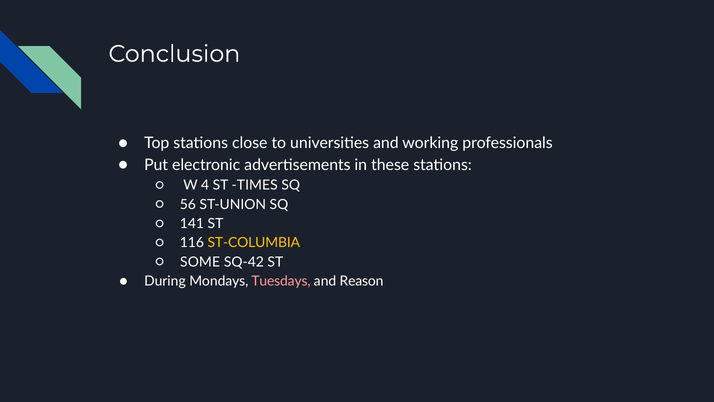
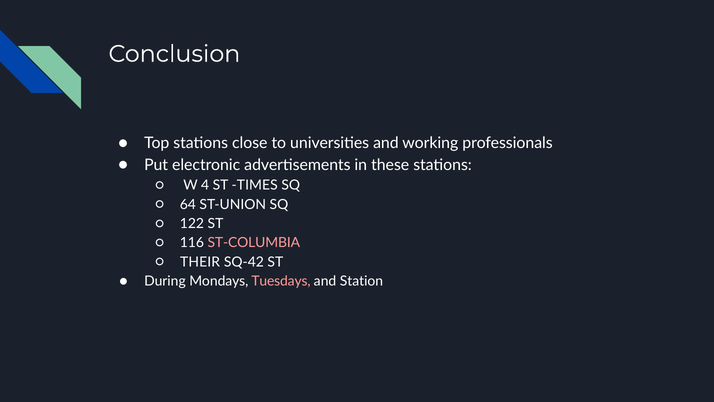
56: 56 -> 64
141: 141 -> 122
ST-COLUMBIA colour: yellow -> pink
SOME: SOME -> THEIR
Reason: Reason -> Station
